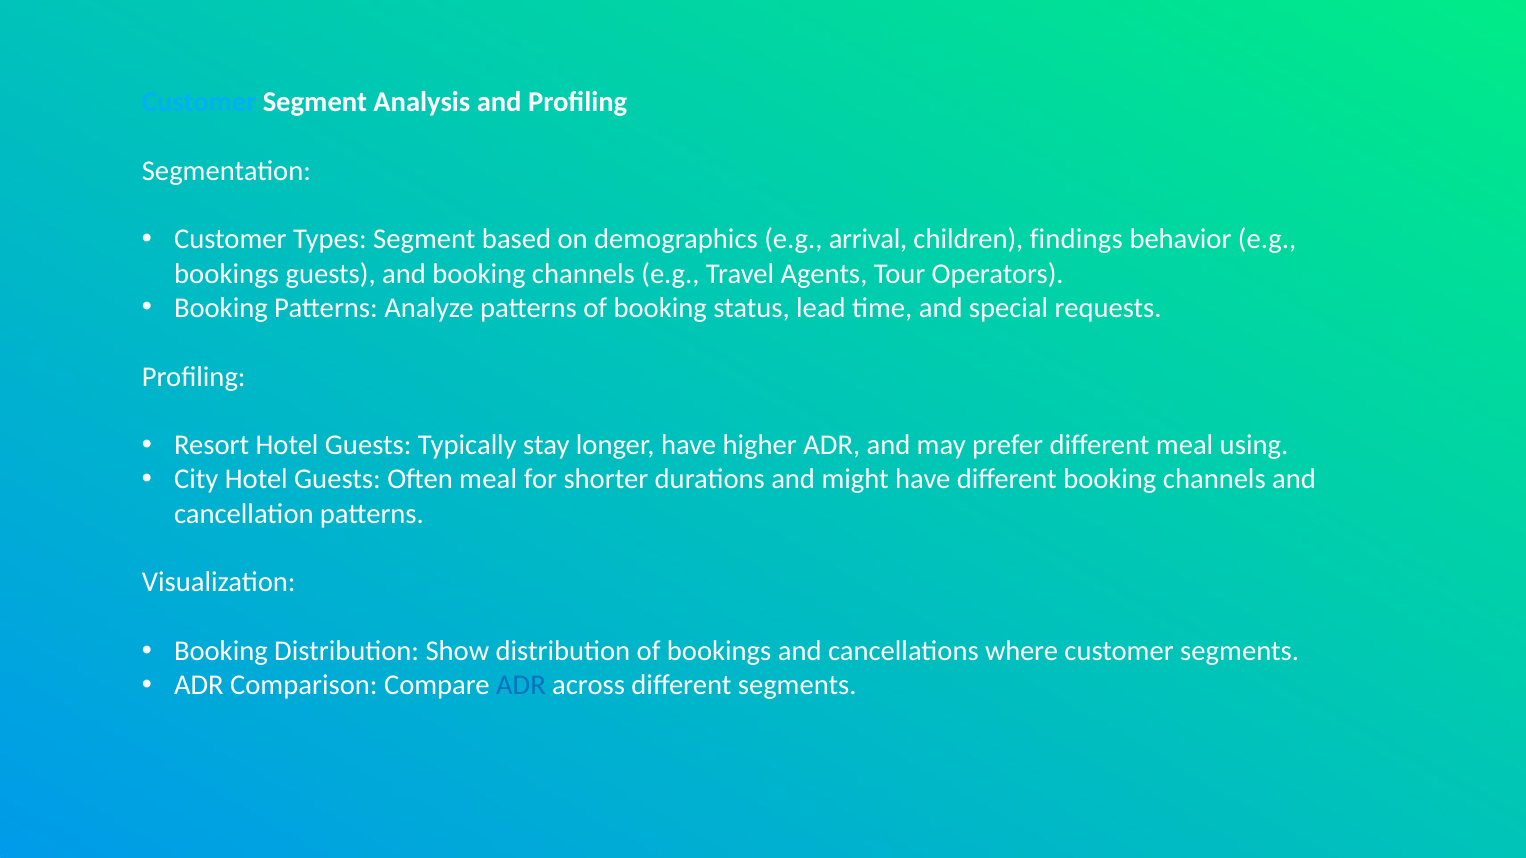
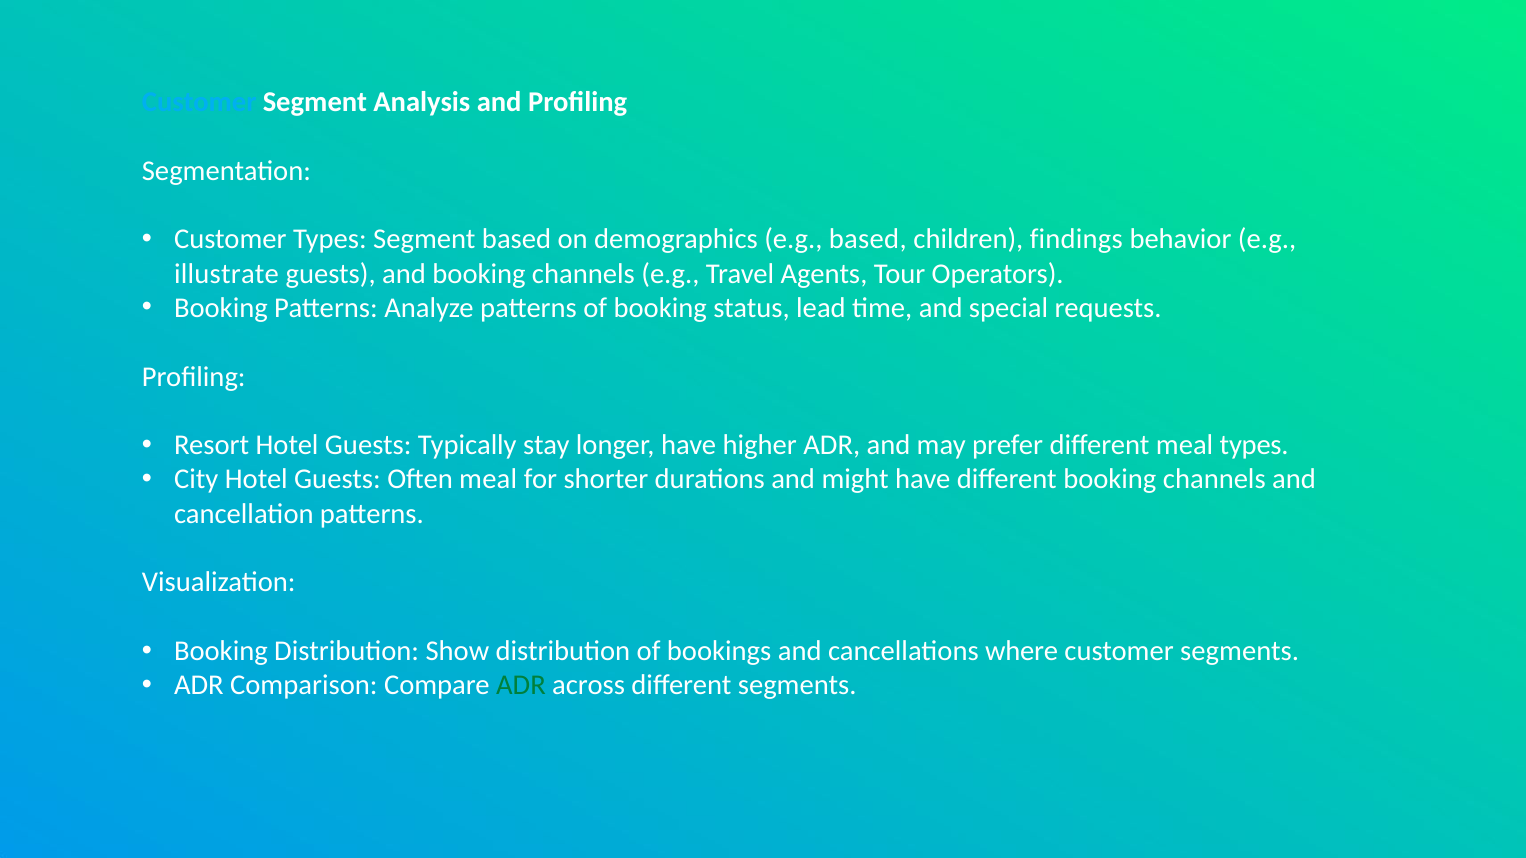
e.g arrival: arrival -> based
bookings at (227, 274): bookings -> illustrate
meal using: using -> types
ADR at (521, 686) colour: blue -> green
